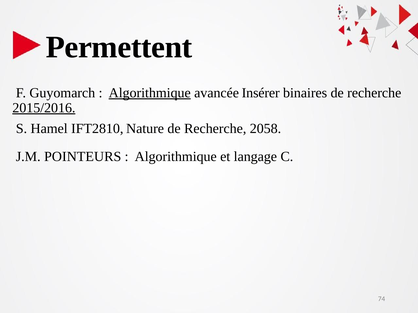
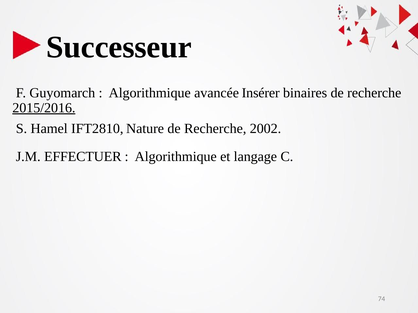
Permettent: Permettent -> Successeur
Algorithmique at (150, 93) underline: present -> none
2058: 2058 -> 2002
POINTEURS: POINTEURS -> EFFECTUER
